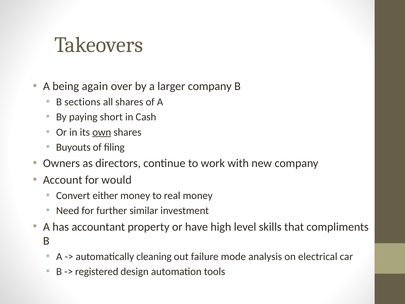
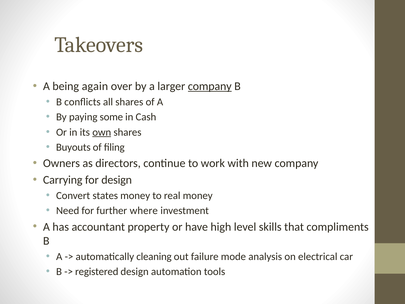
company at (210, 86) underline: none -> present
sections: sections -> conﬂicts
short: short -> some
Account: Account -> Carrying
for would: would -> design
either: either -> states
similar: similar -> where
